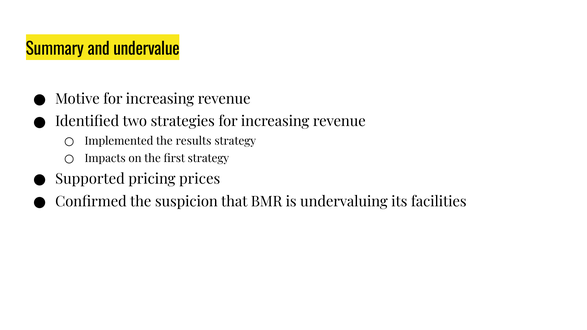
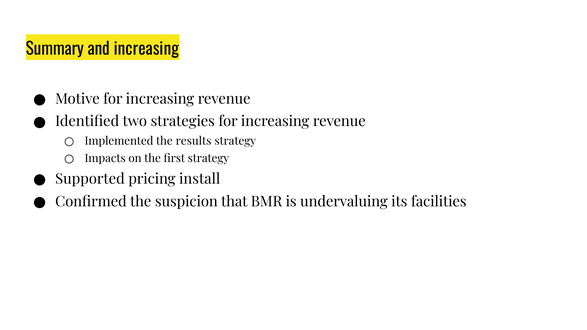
and undervalue: undervalue -> increasing
prices: prices -> install
